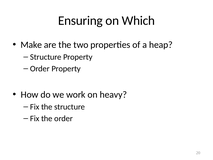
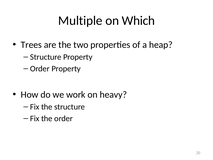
Ensuring: Ensuring -> Multiple
Make: Make -> Trees
